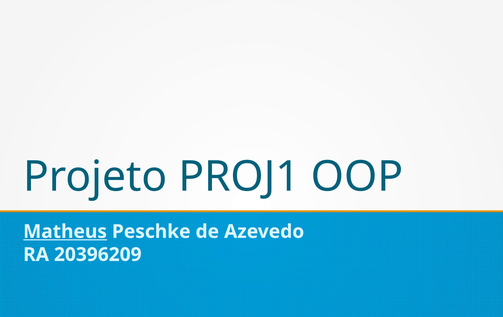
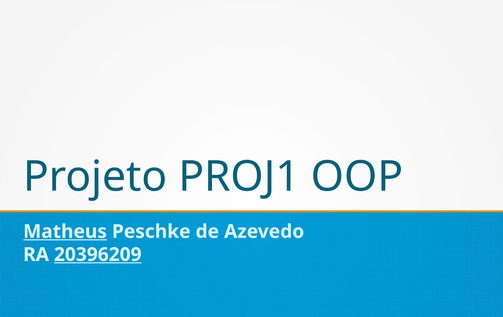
20396209 underline: none -> present
